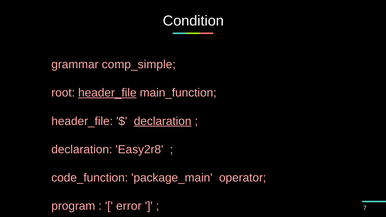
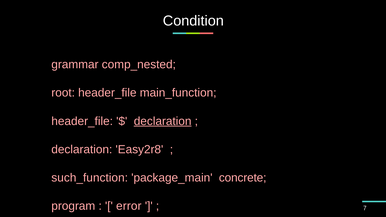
comp_simple: comp_simple -> comp_nested
header_file at (107, 93) underline: present -> none
code_function: code_function -> such_function
operator: operator -> concrete
